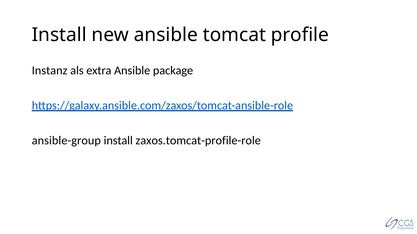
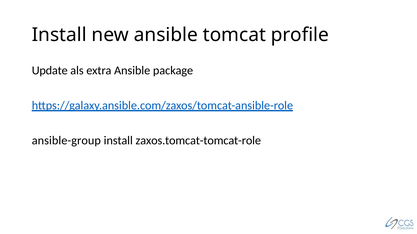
Instanz: Instanz -> Update
zaxos.tomcat-profile-role: zaxos.tomcat-profile-role -> zaxos.tomcat-tomcat-role
